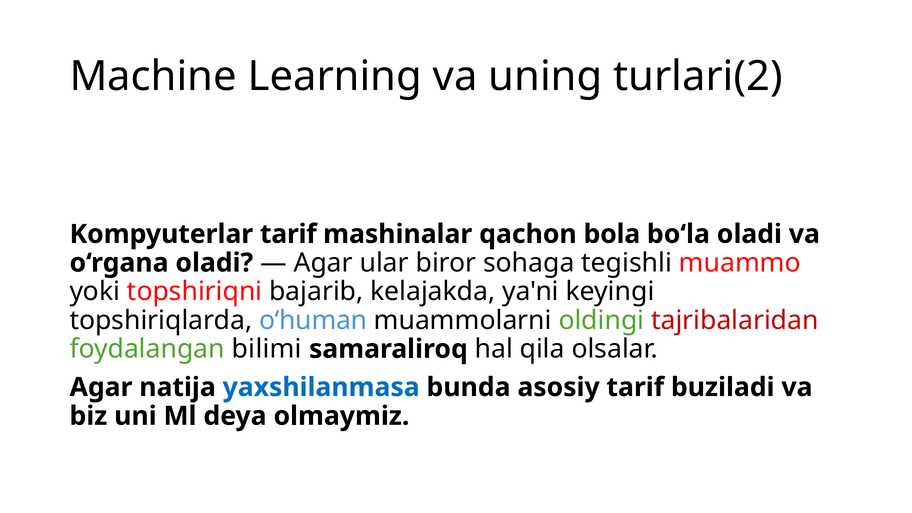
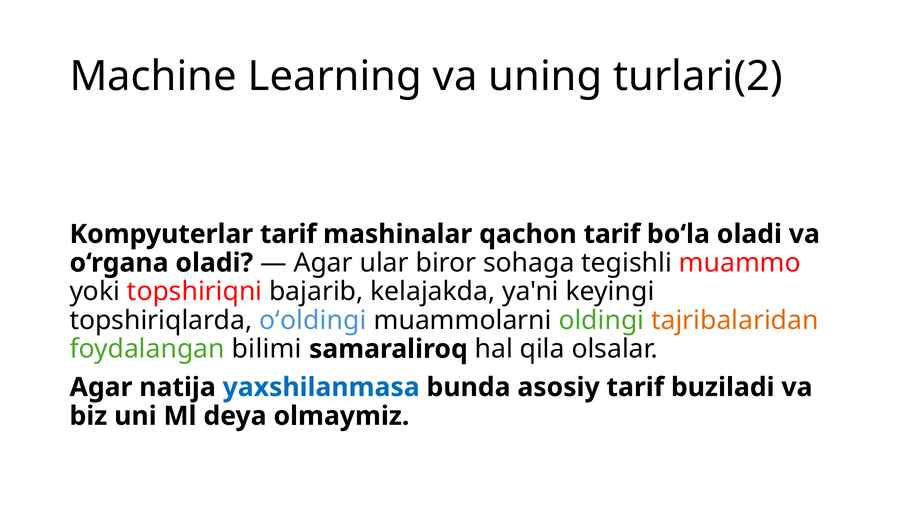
qachon bola: bola -> tarif
o‘human: o‘human -> o‘oldingi
tajribalaridan colour: red -> orange
